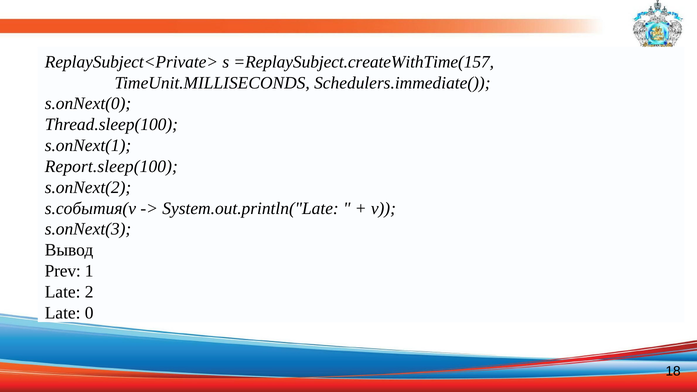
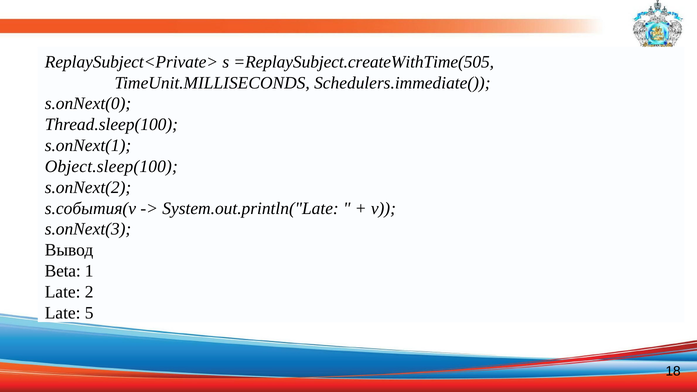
=ReplaySubject.createWithTime(157: =ReplaySubject.createWithTime(157 -> =ReplaySubject.createWithTime(505
Report.sleep(100: Report.sleep(100 -> Object.sleep(100
Prev: Prev -> Beta
0: 0 -> 5
